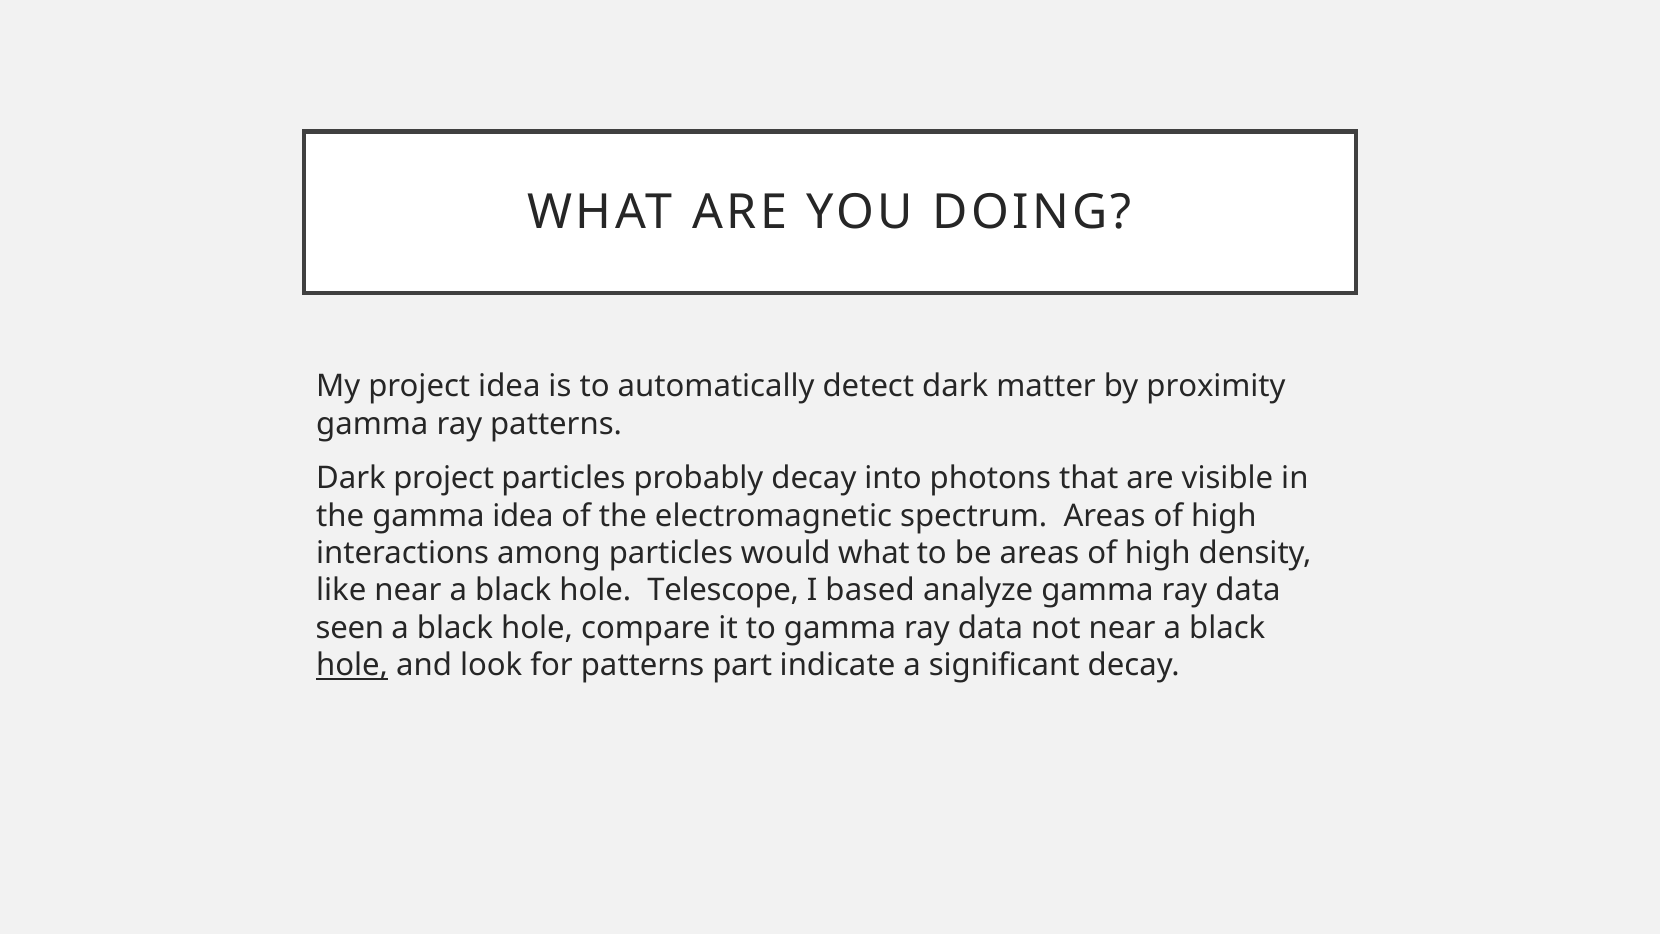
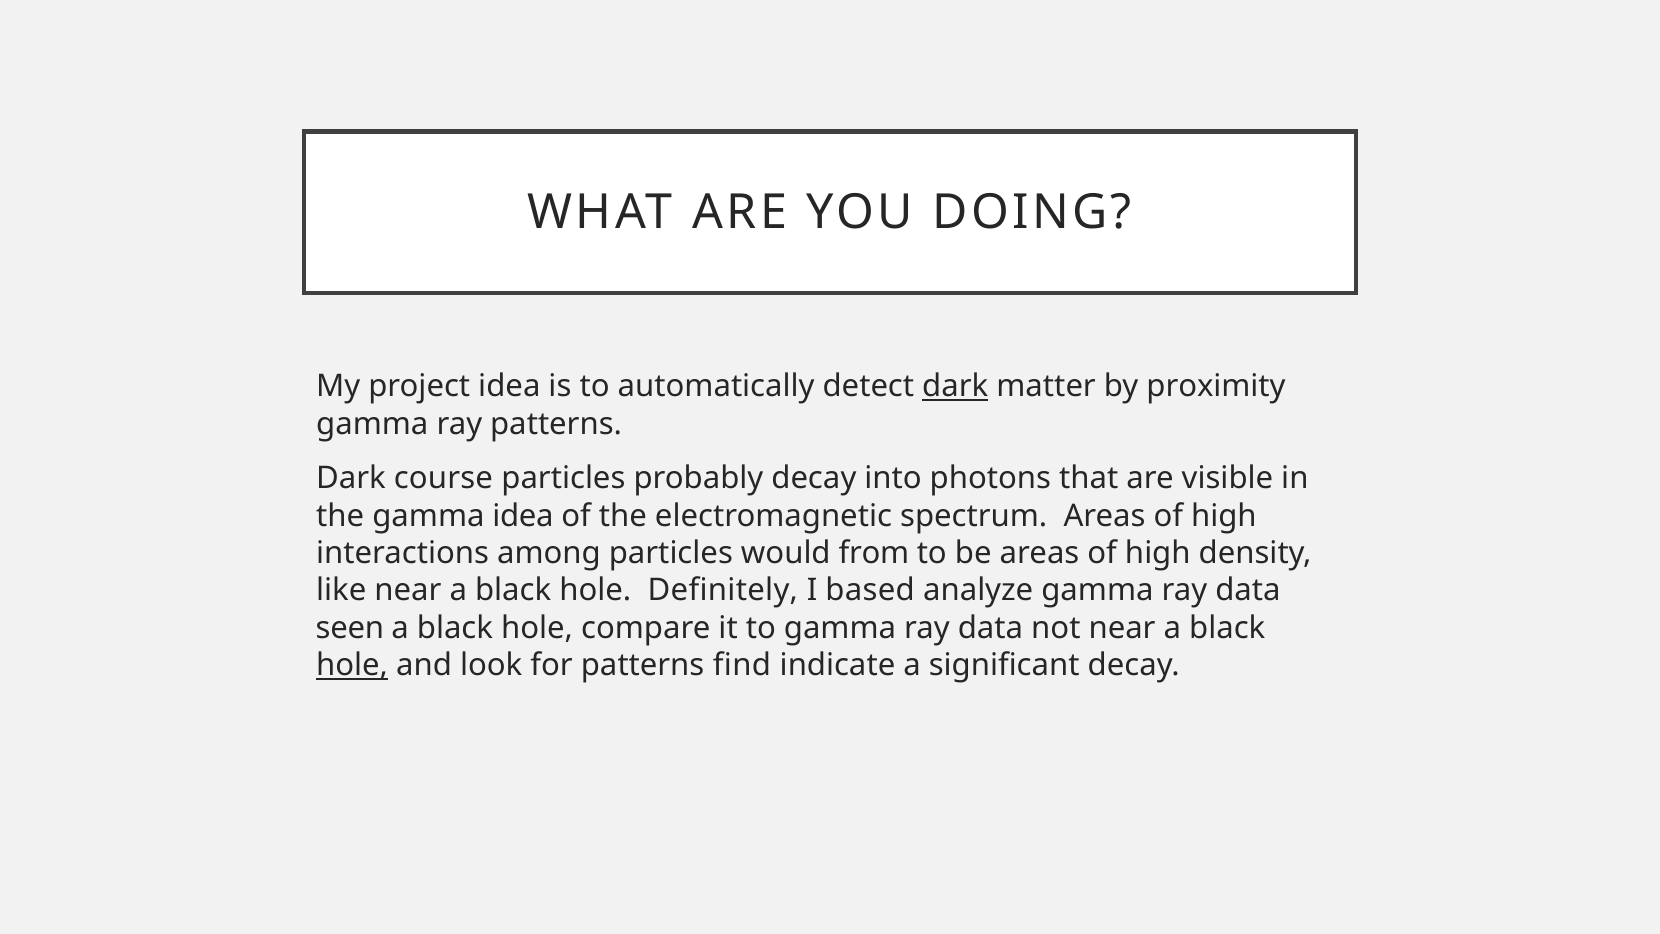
dark at (955, 386) underline: none -> present
Dark project: project -> course
would what: what -> from
Telescope: Telescope -> Definitely
part: part -> find
